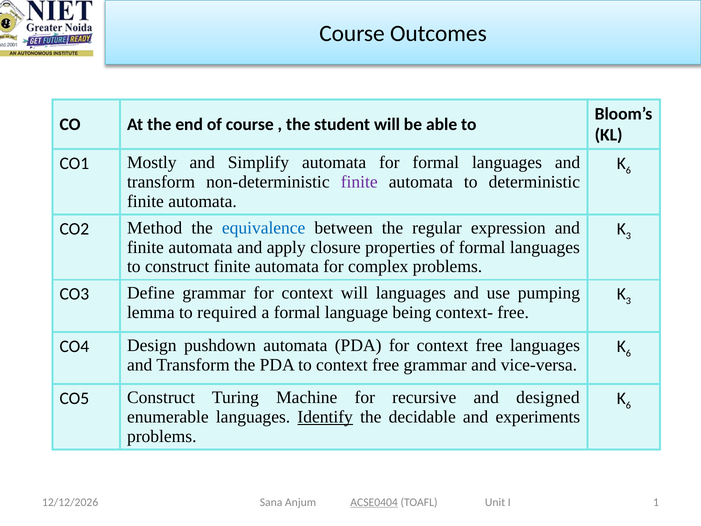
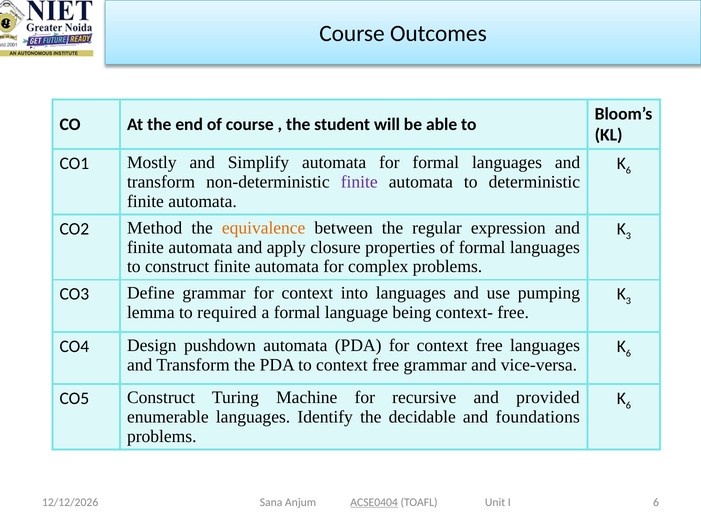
equivalence colour: blue -> orange
context will: will -> into
designed: designed -> provided
Identify underline: present -> none
experiments: experiments -> foundations
1 at (656, 502): 1 -> 6
